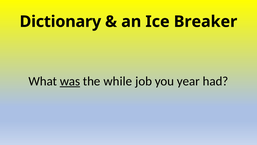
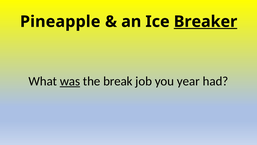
Dictionary: Dictionary -> Pineapple
Breaker underline: none -> present
while: while -> break
